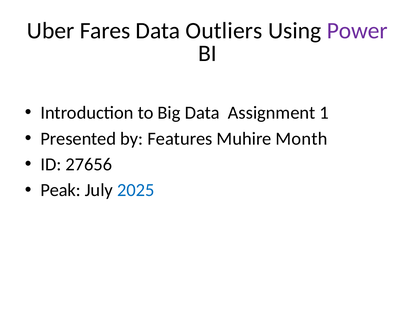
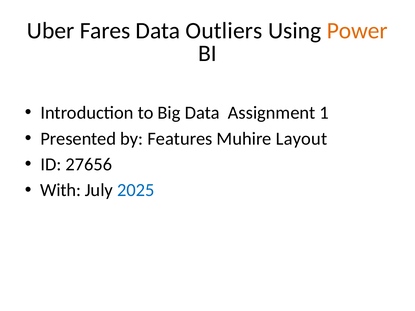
Power colour: purple -> orange
Month: Month -> Layout
Peak: Peak -> With
